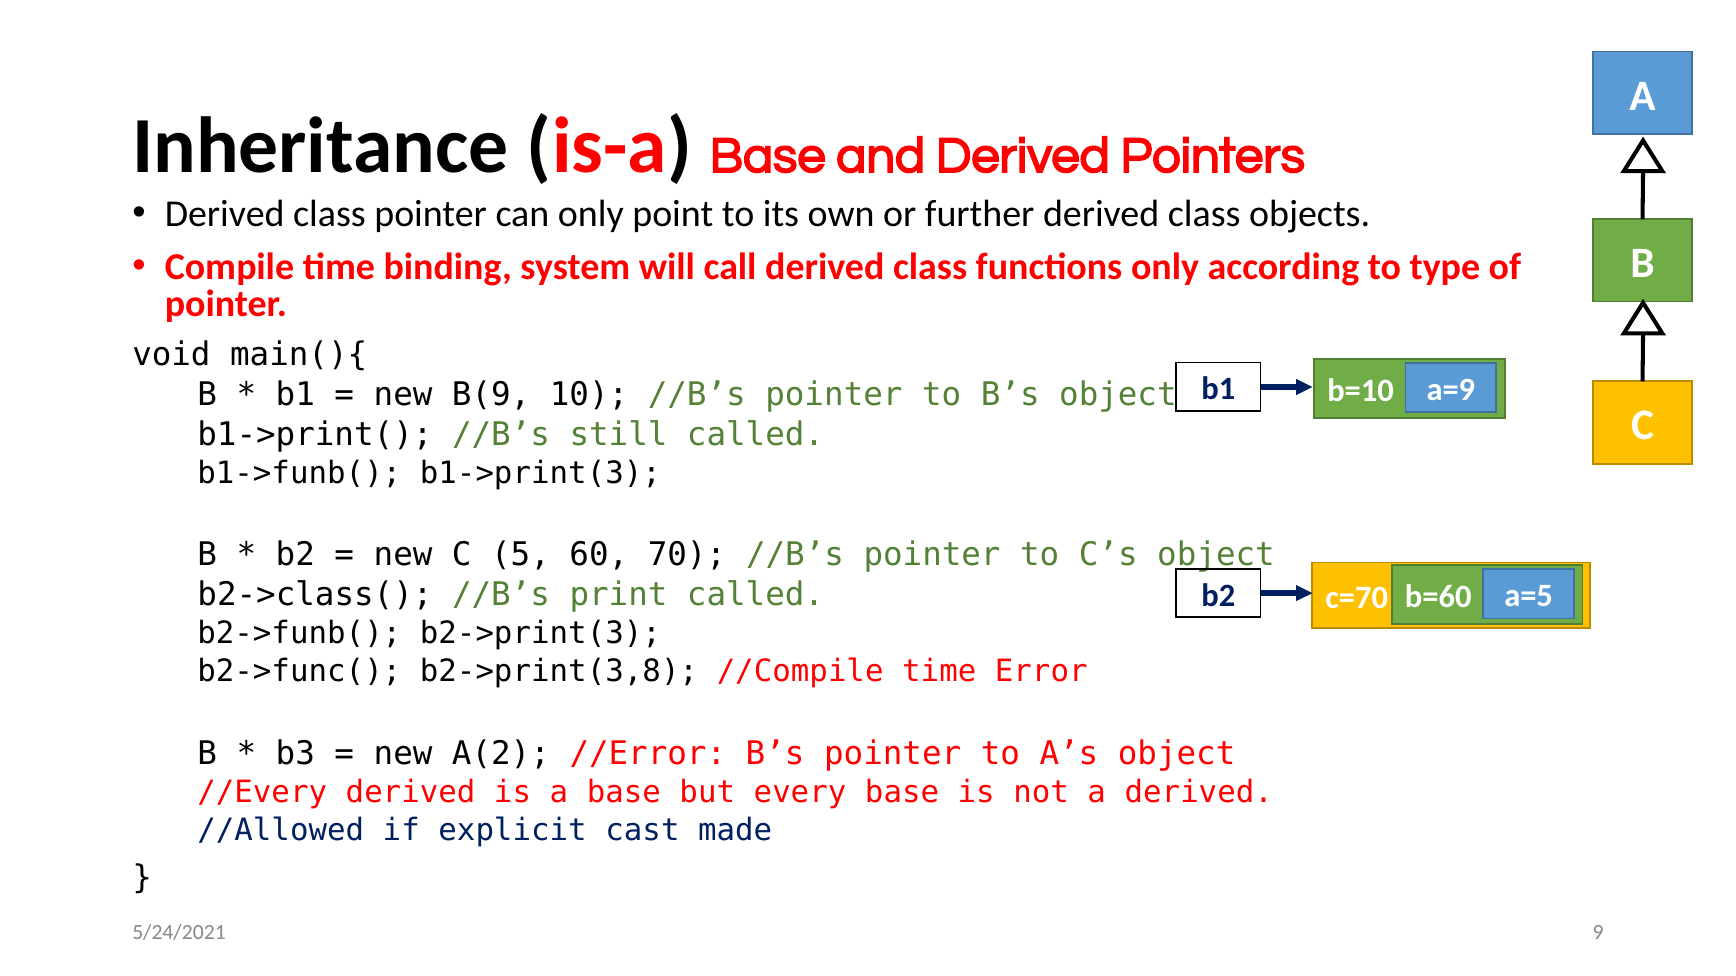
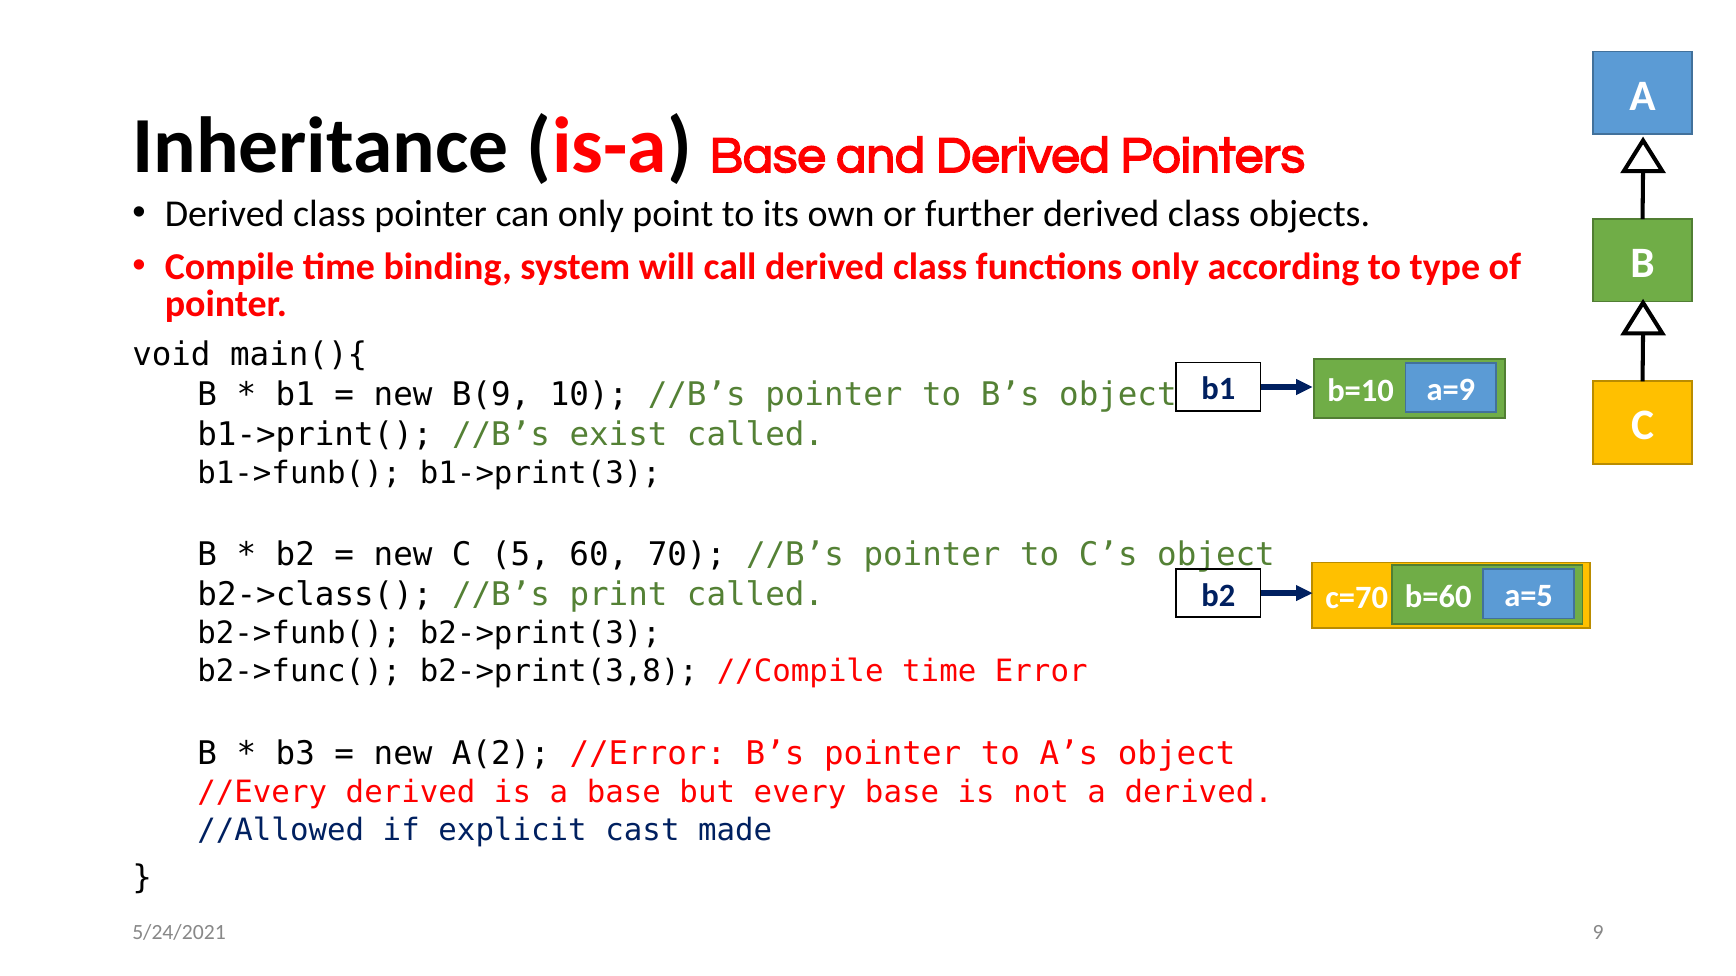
still: still -> exist
